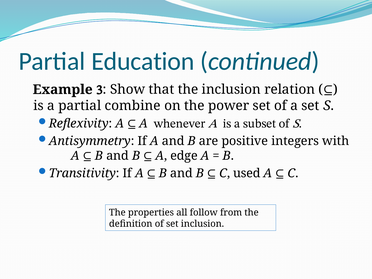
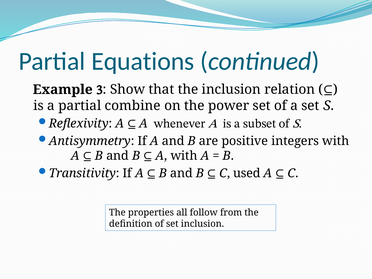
Education: Education -> Equations
A edge: edge -> with
